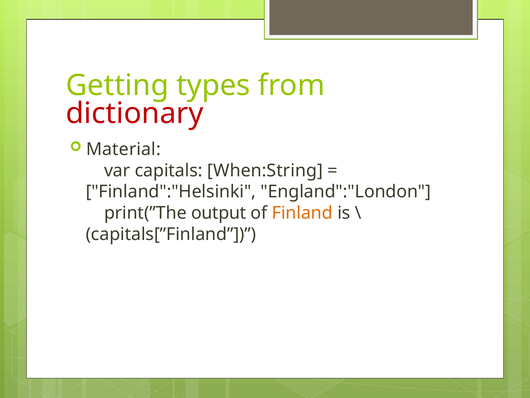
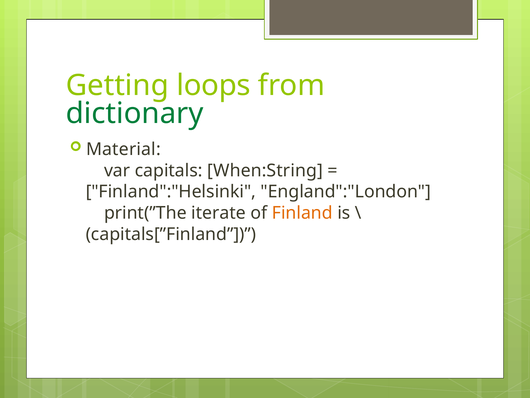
types: types -> loops
dictionary colour: red -> green
output: output -> iterate
